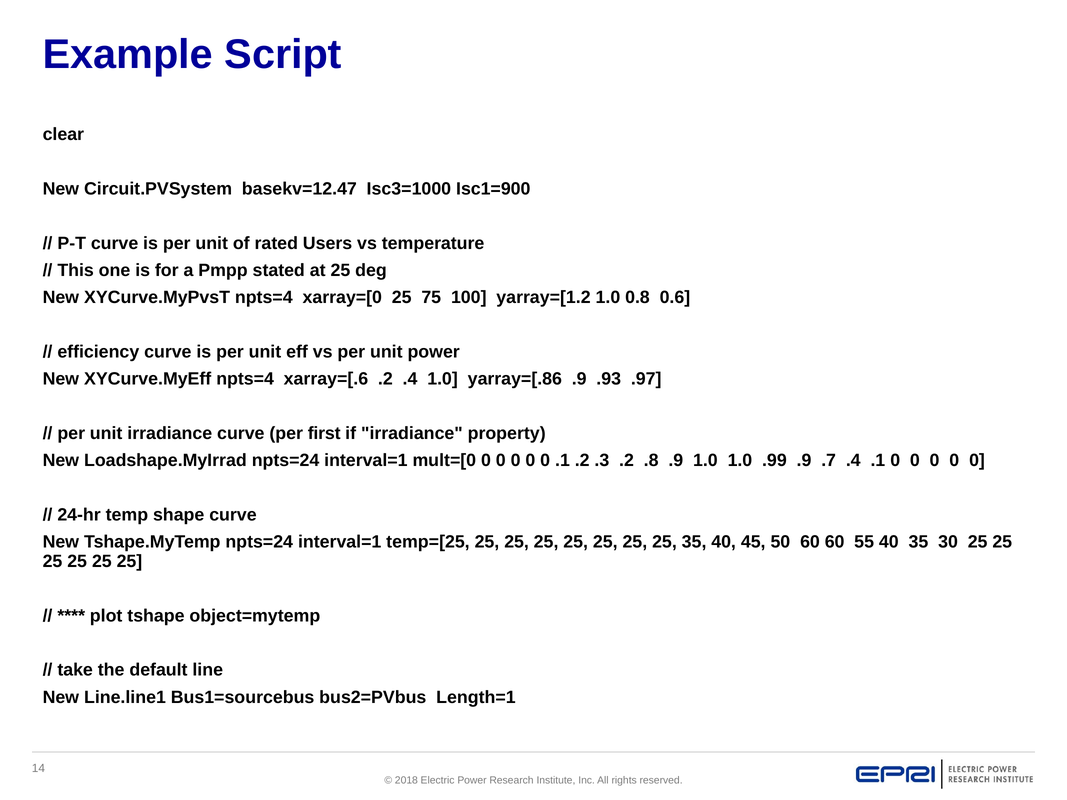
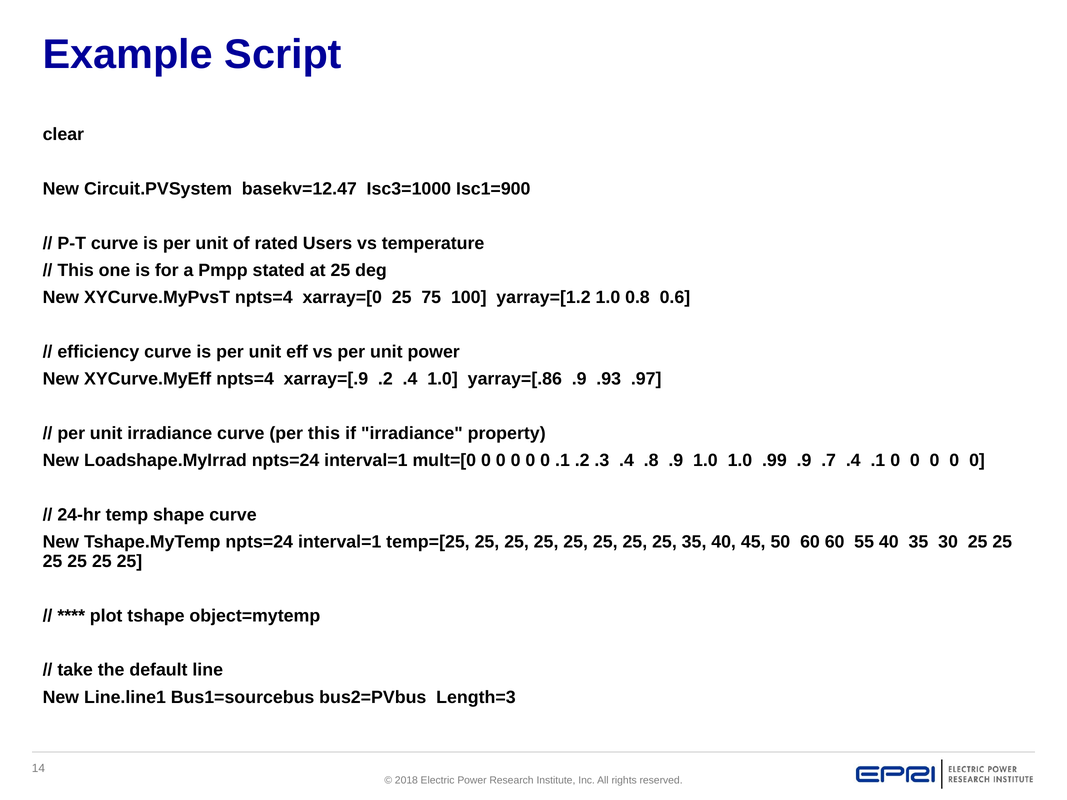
xarray=[.6: xarray=[.6 -> xarray=[.9
per first: first -> this
.3 .2: .2 -> .4
Length=1: Length=1 -> Length=3
